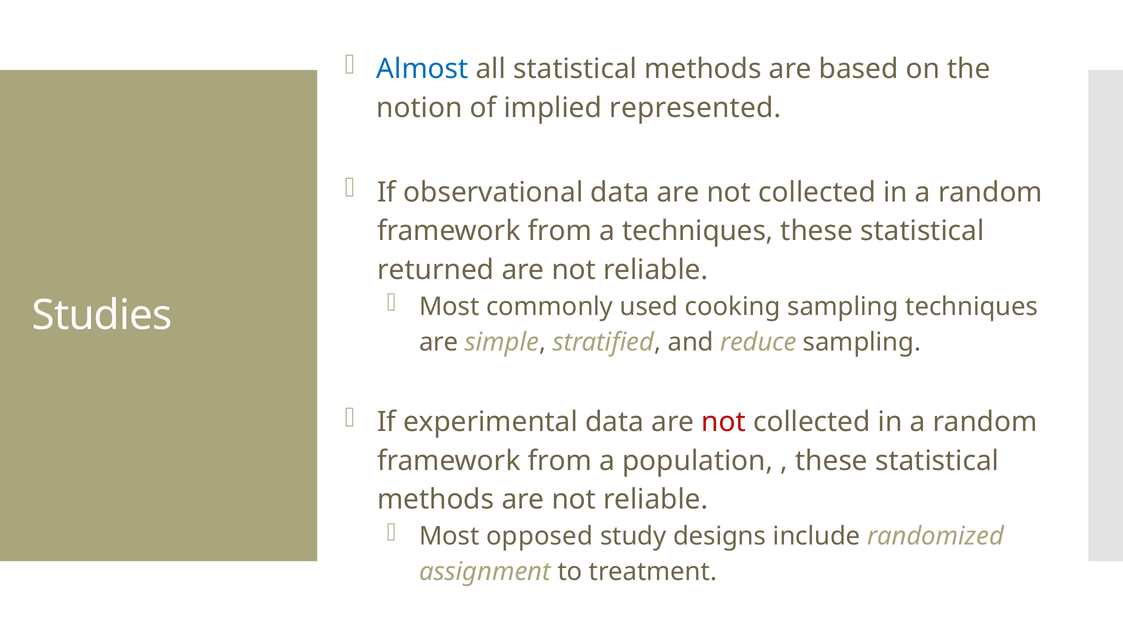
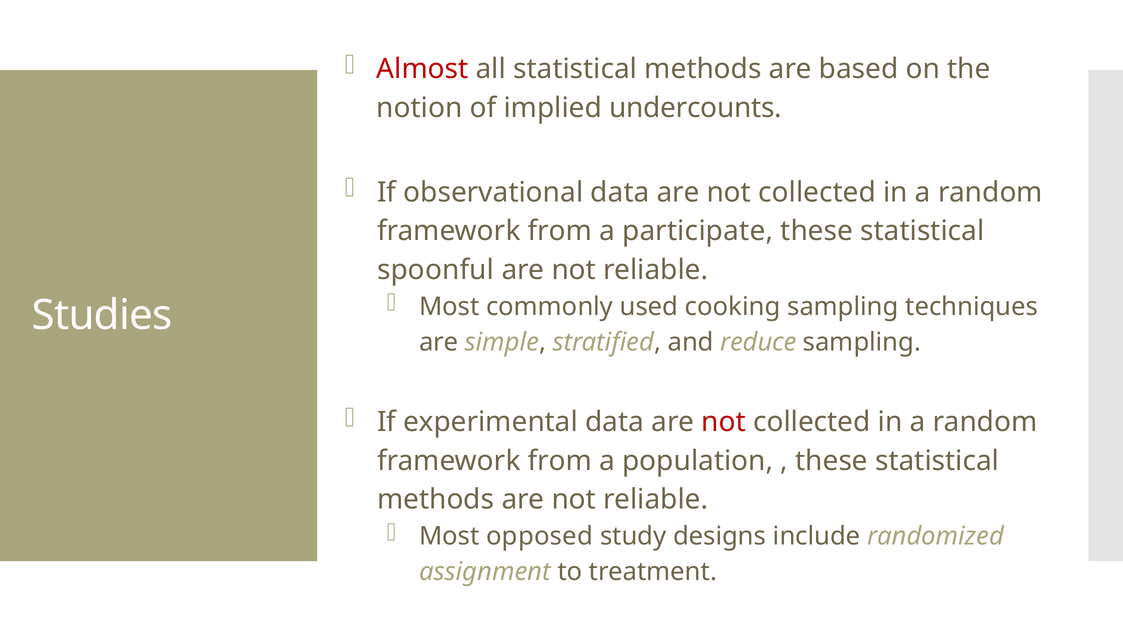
Almost colour: blue -> red
represented: represented -> undercounts
a techniques: techniques -> participate
returned: returned -> spoonful
